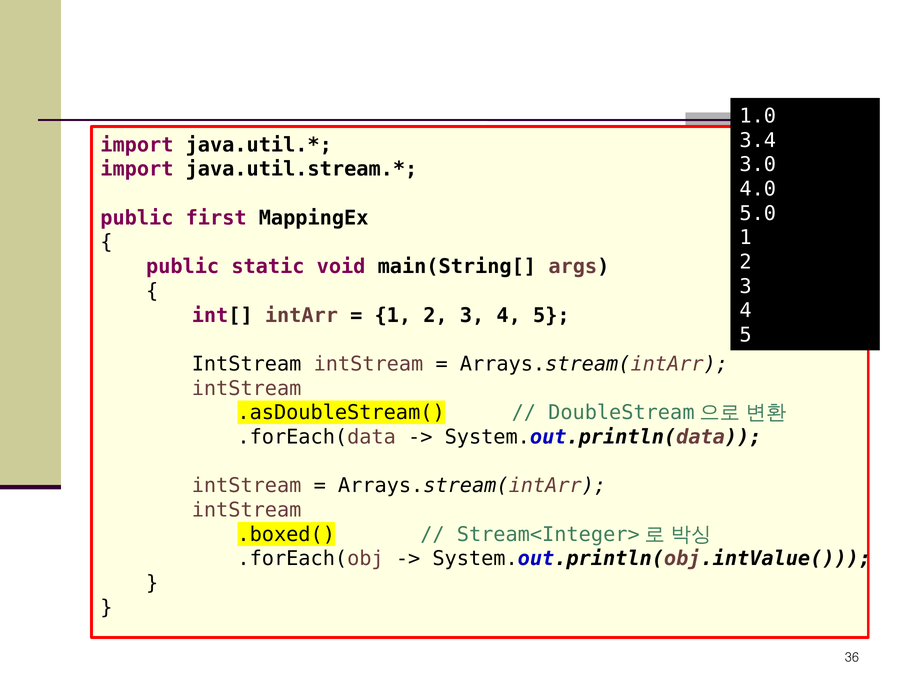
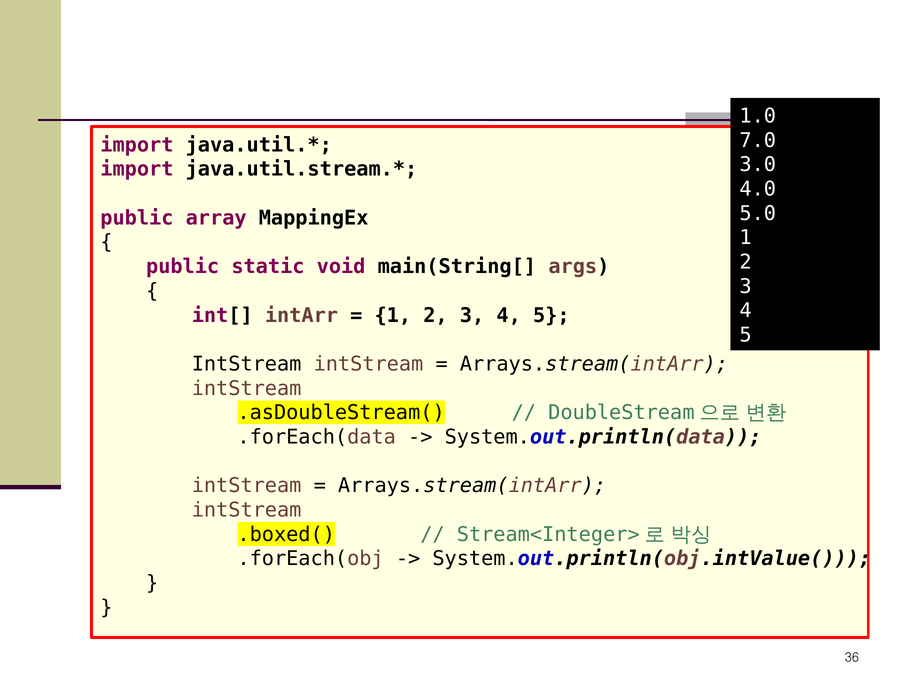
3.4: 3.4 -> 7.0
first: first -> array
